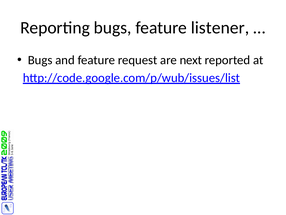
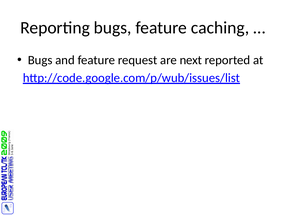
listener: listener -> caching
